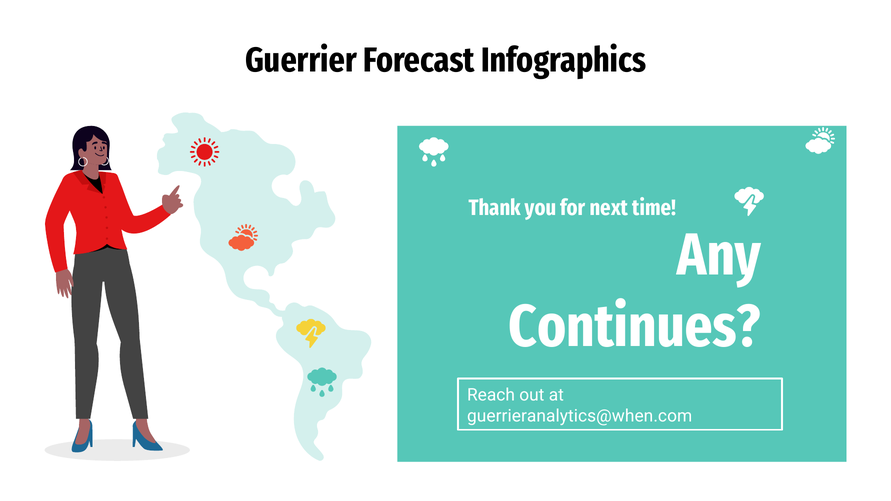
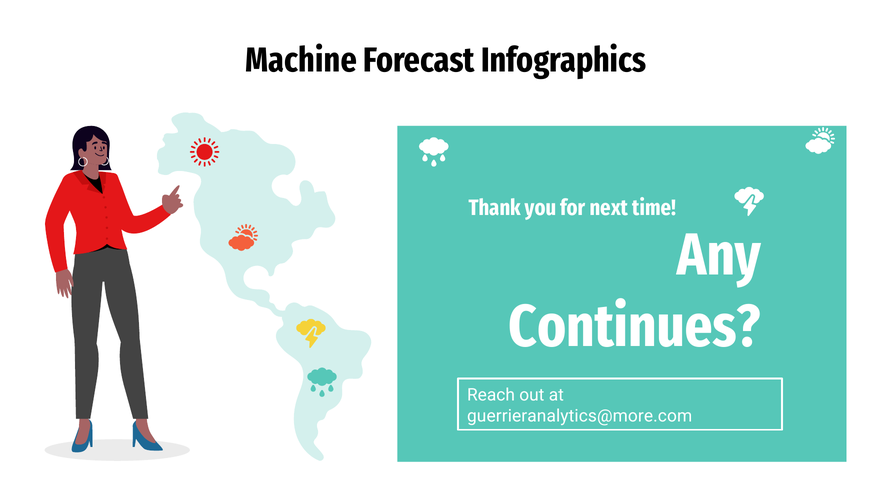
Guerrier: Guerrier -> Machine
guerrieranalytics@when.com: guerrieranalytics@when.com -> guerrieranalytics@more.com
